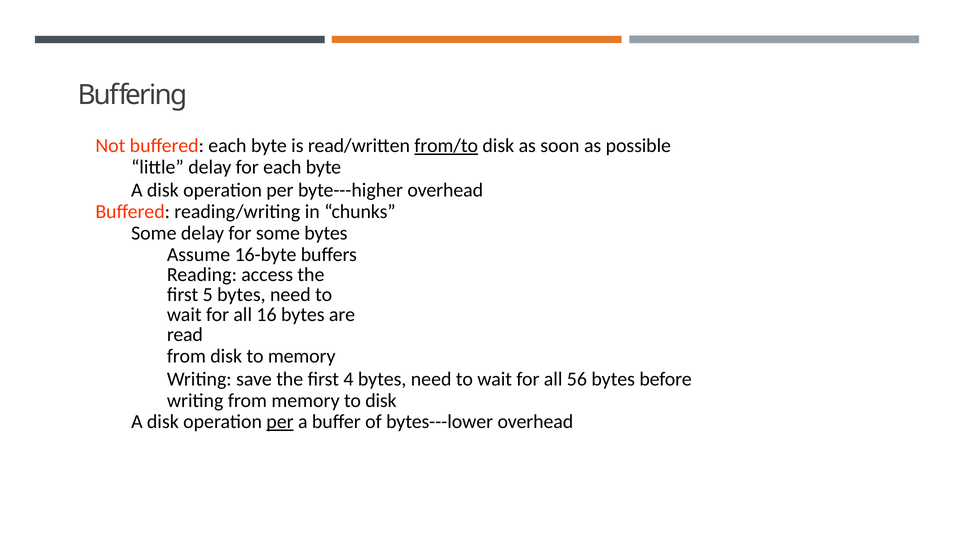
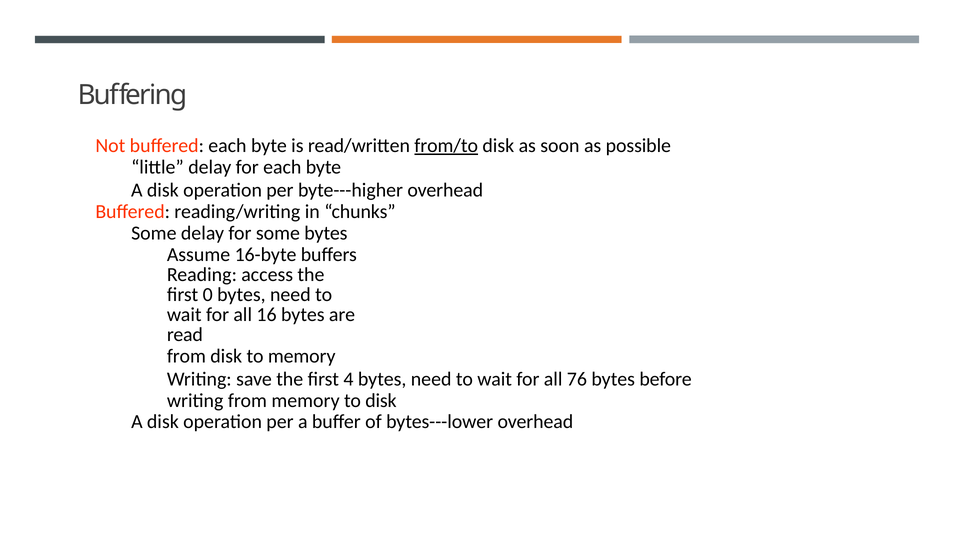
5: 5 -> 0
56: 56 -> 76
per at (280, 421) underline: present -> none
